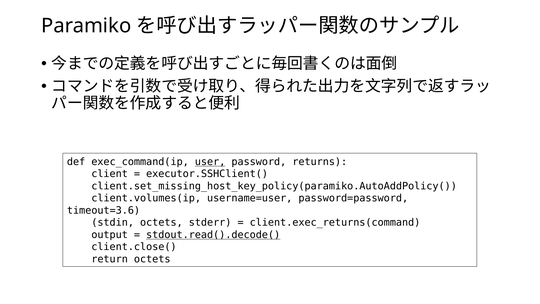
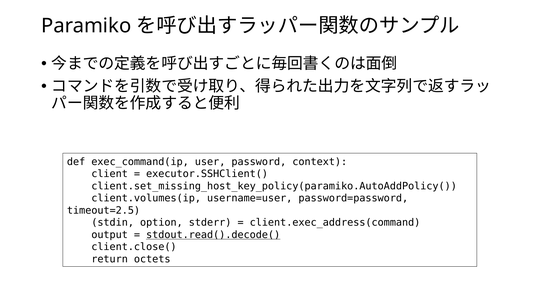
user underline: present -> none
returns: returns -> context
timeout=3.6: timeout=3.6 -> timeout=2.5
stdin octets: octets -> option
client.exec_returns(command: client.exec_returns(command -> client.exec_address(command
